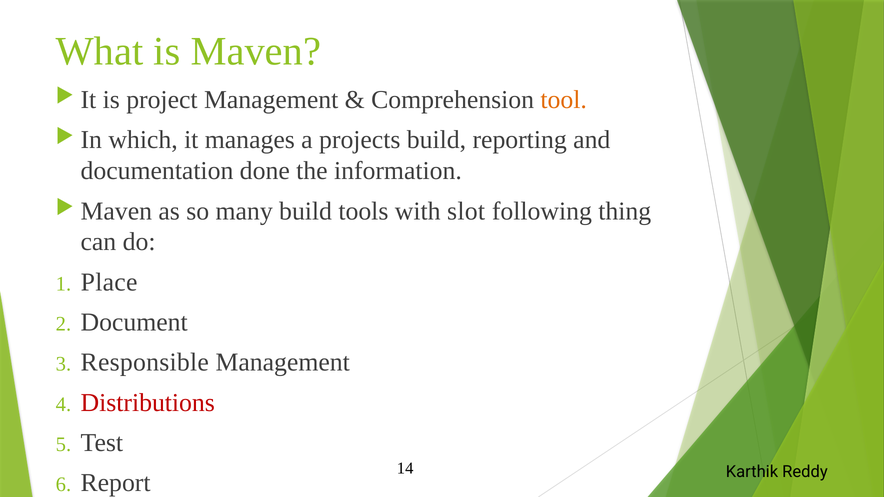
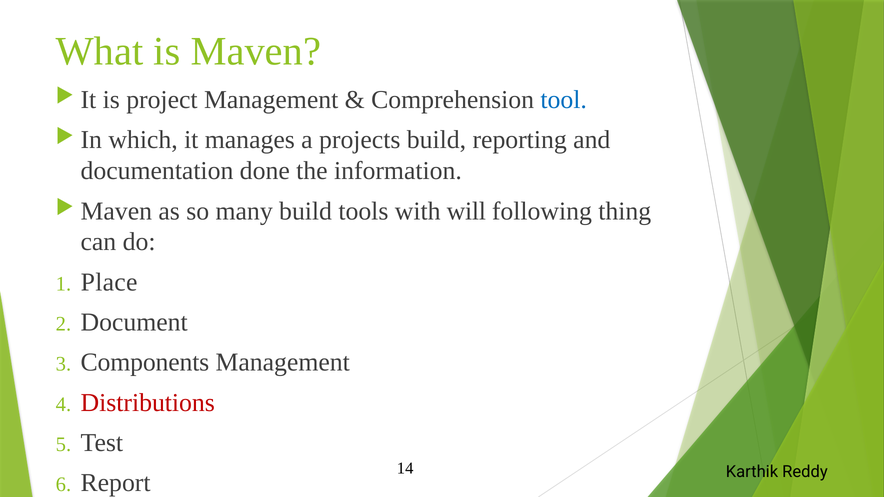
tool colour: orange -> blue
slot: slot -> will
Responsible: Responsible -> Components
